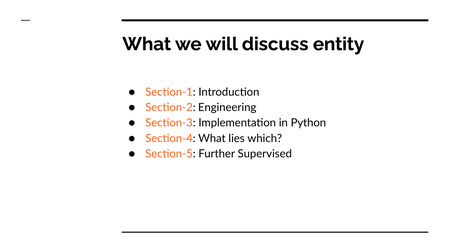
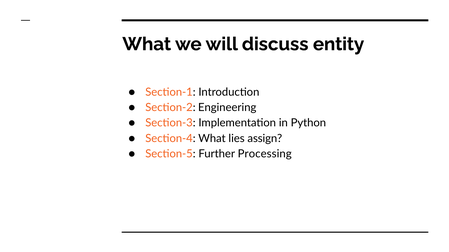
which: which -> assign
Supervised: Supervised -> Processing
